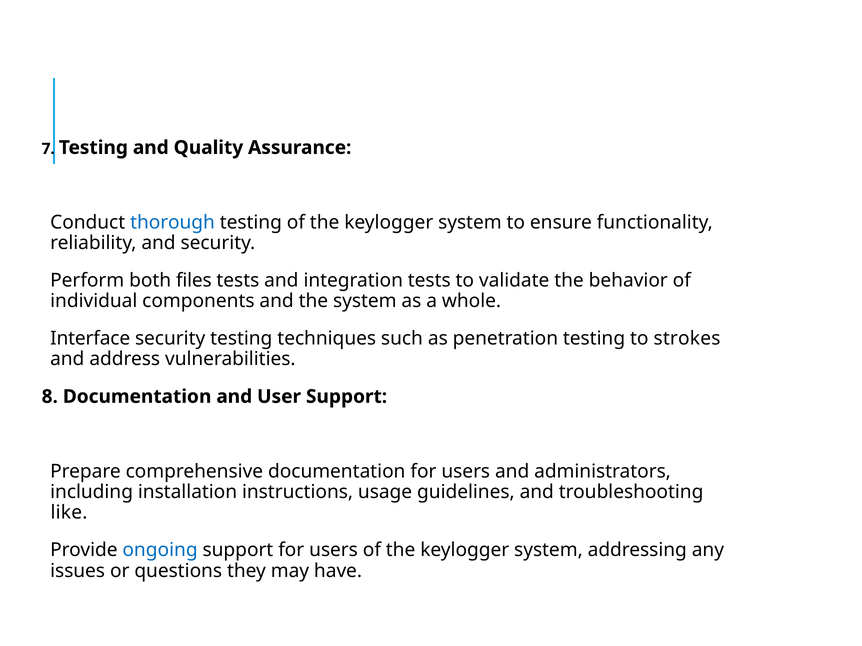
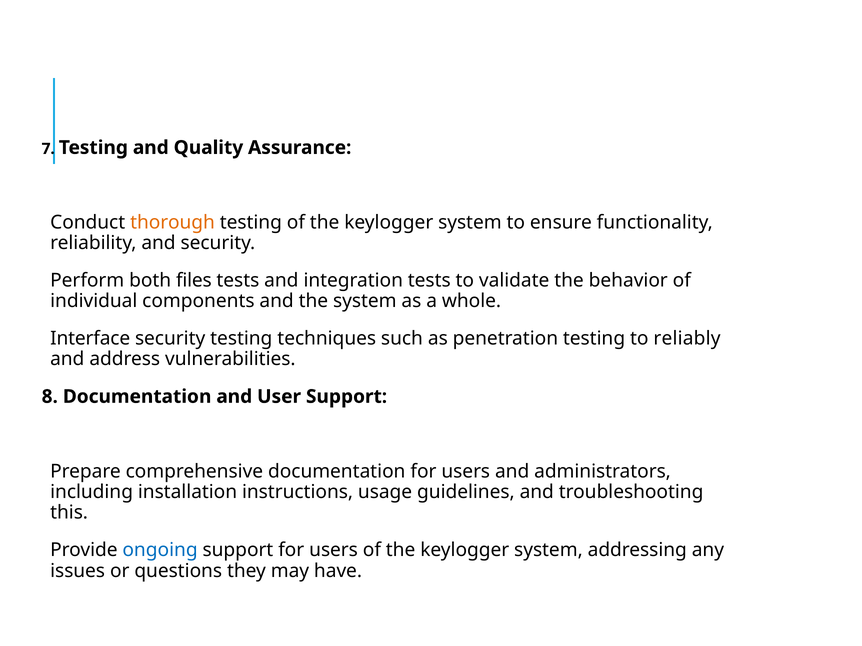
thorough colour: blue -> orange
strokes: strokes -> reliably
like: like -> this
